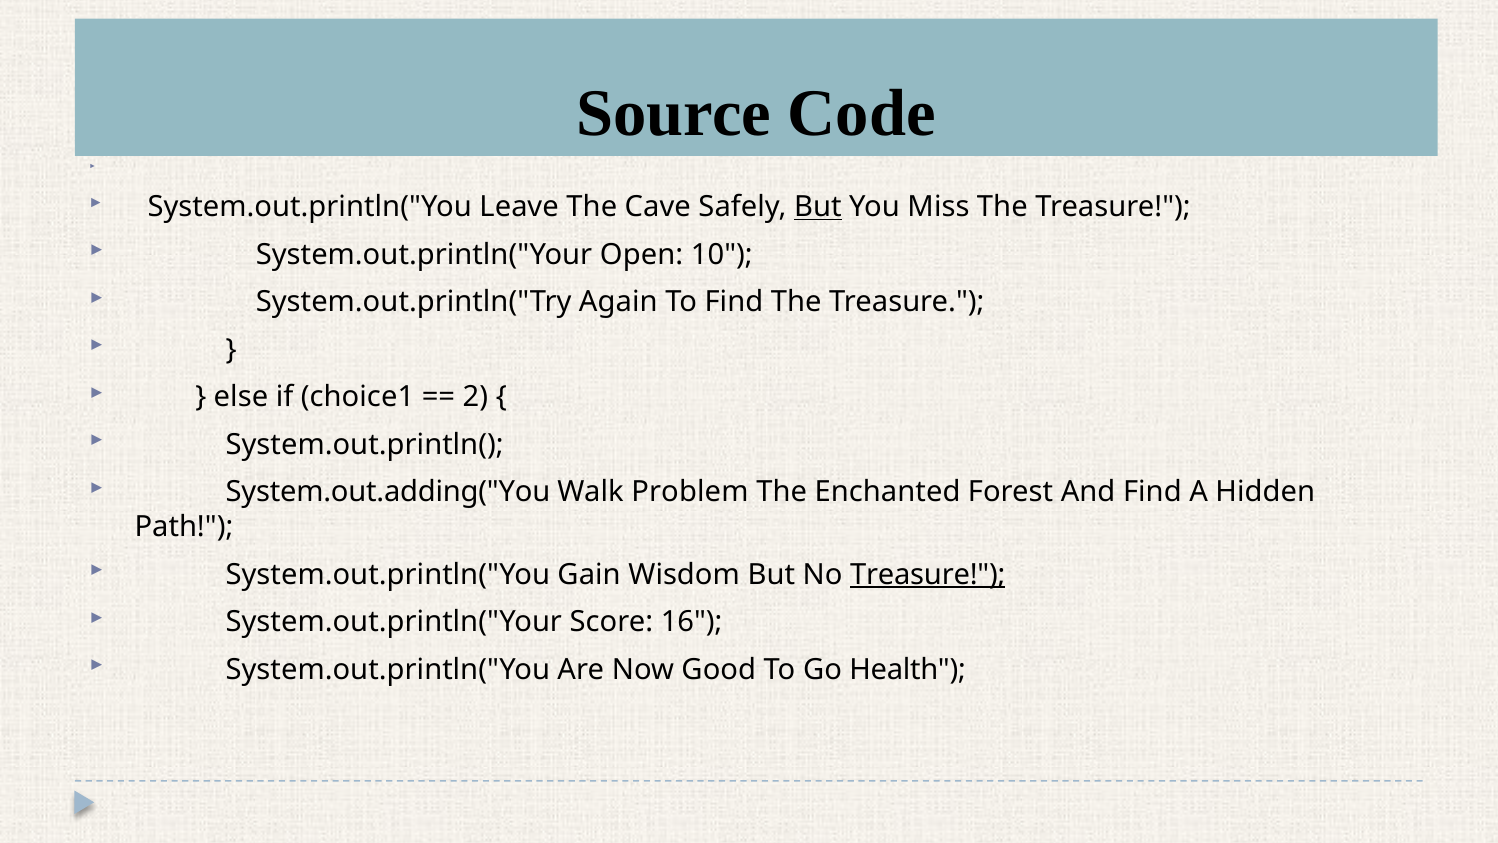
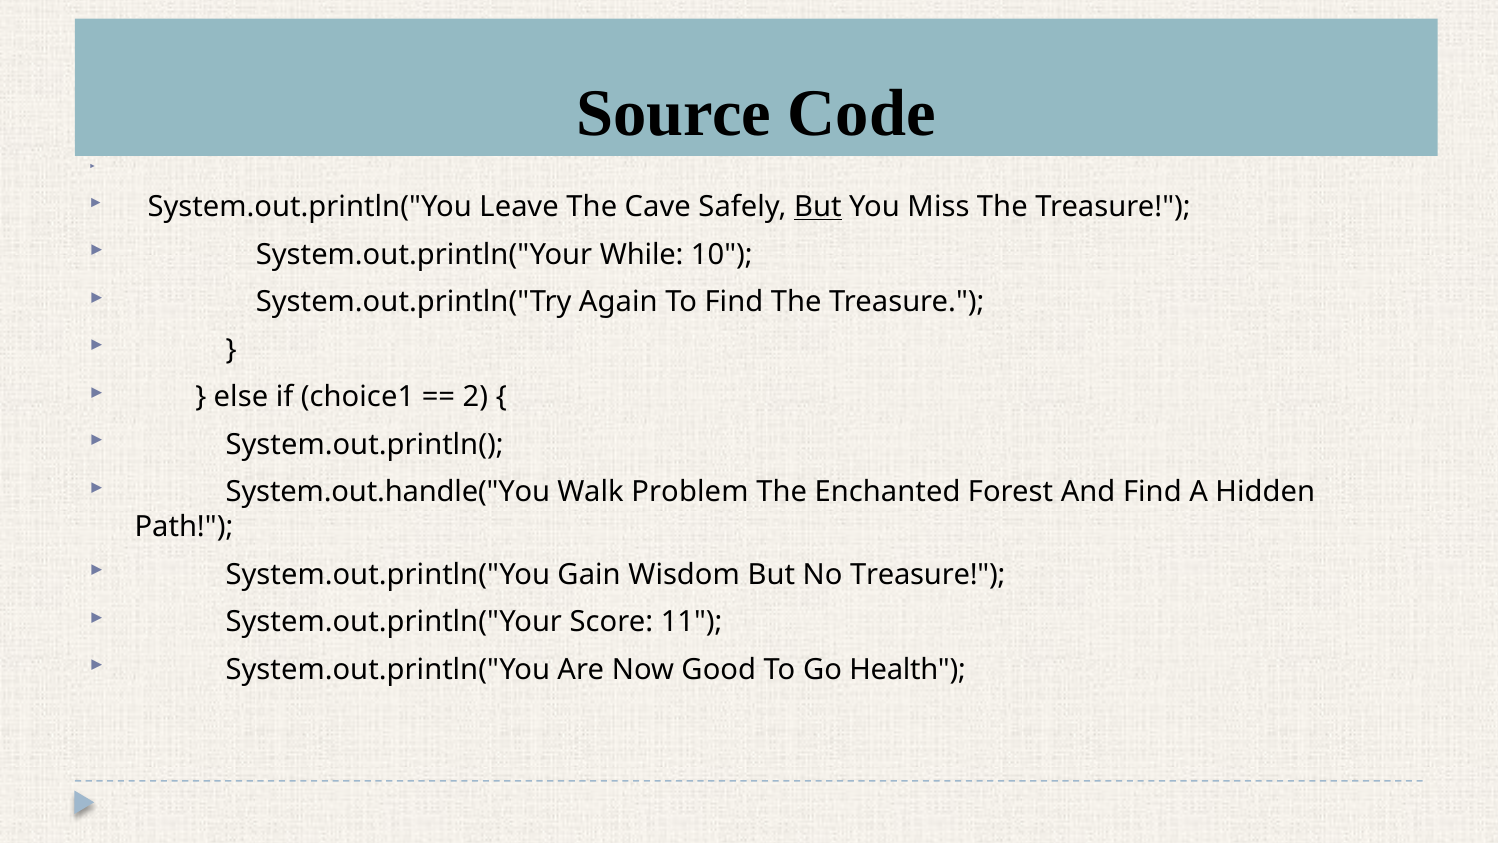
Open: Open -> While
System.out.adding("You: System.out.adding("You -> System.out.handle("You
Treasure at (928, 574) underline: present -> none
16: 16 -> 11
